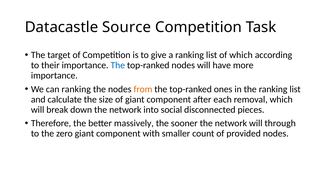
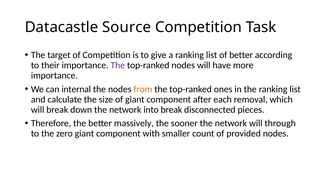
of which: which -> better
The at (118, 65) colour: blue -> purple
can ranking: ranking -> internal
into social: social -> break
